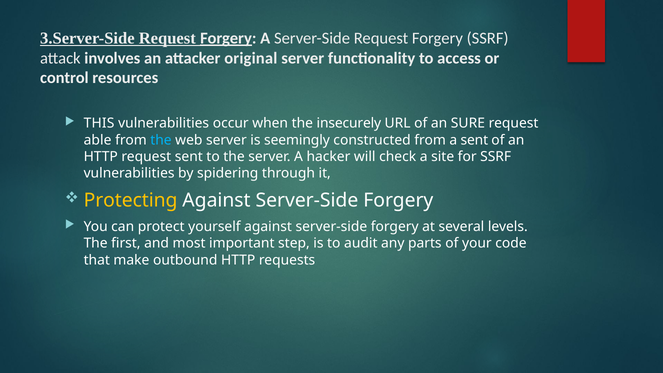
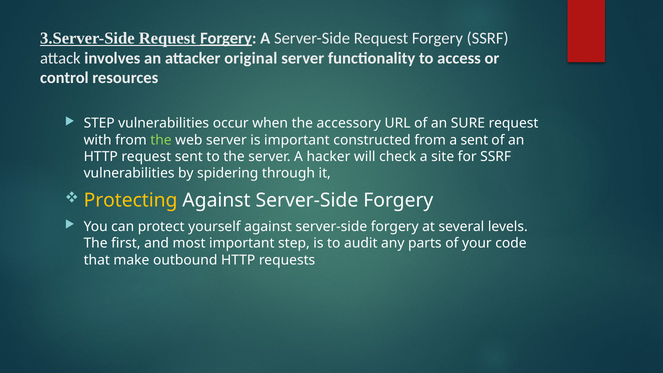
THIS at (99, 123): THIS -> STEP
insecurely: insecurely -> accessory
able: able -> with
the at (161, 140) colour: light blue -> light green
is seemingly: seemingly -> important
